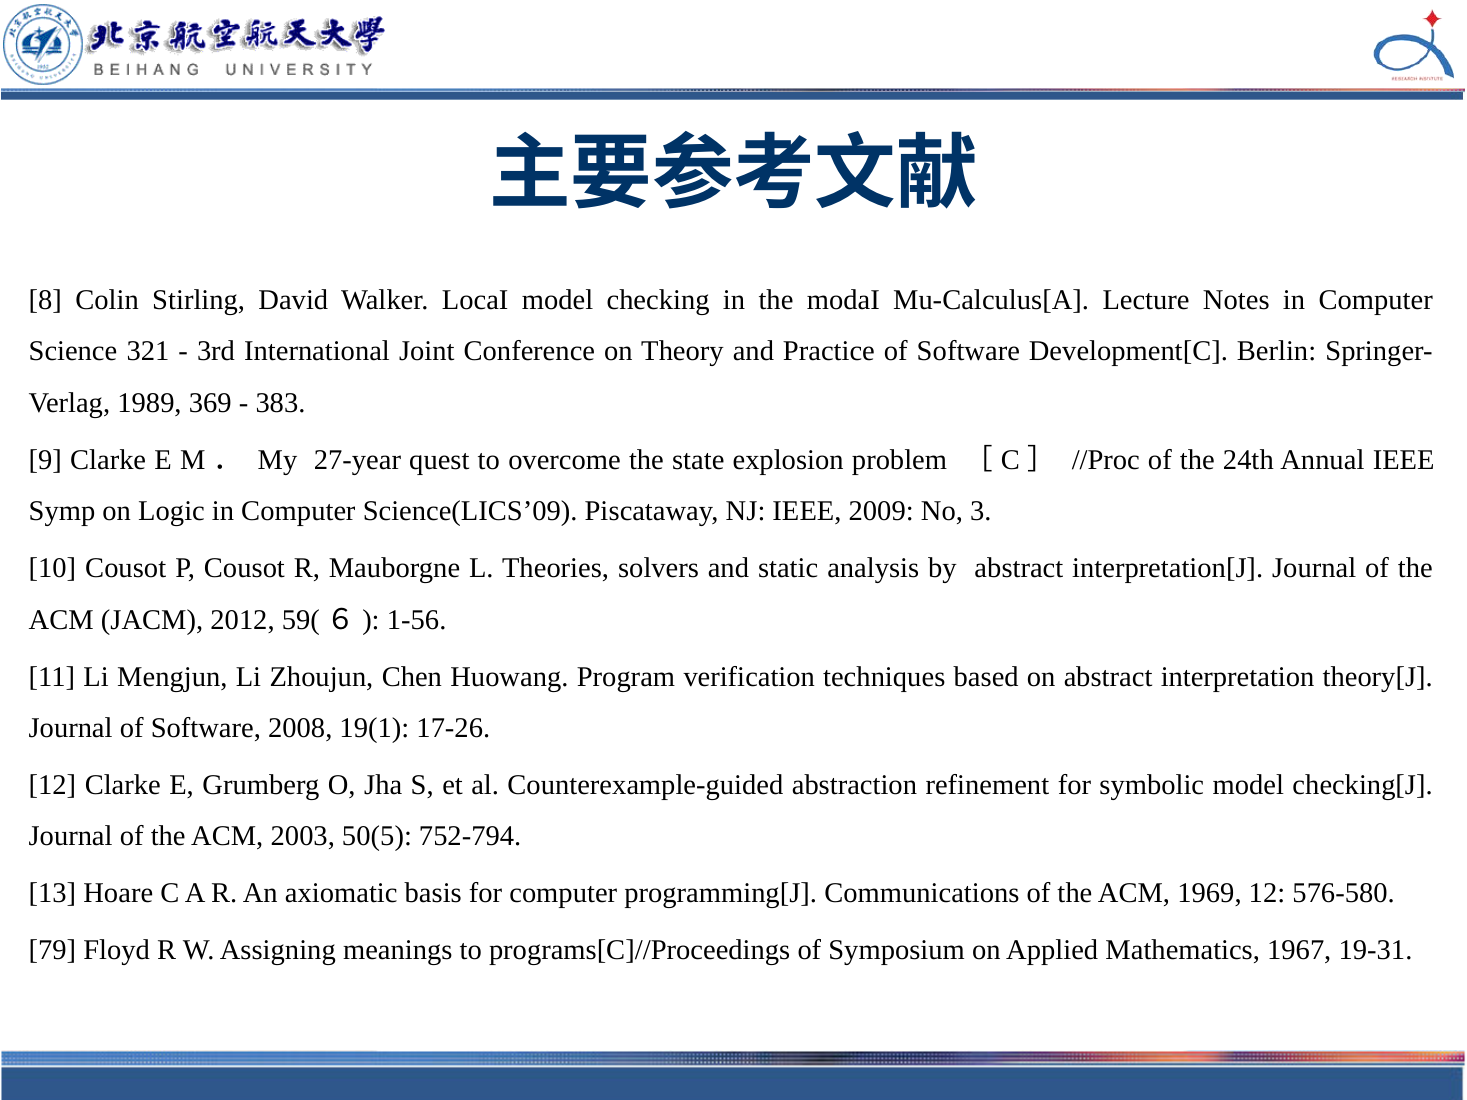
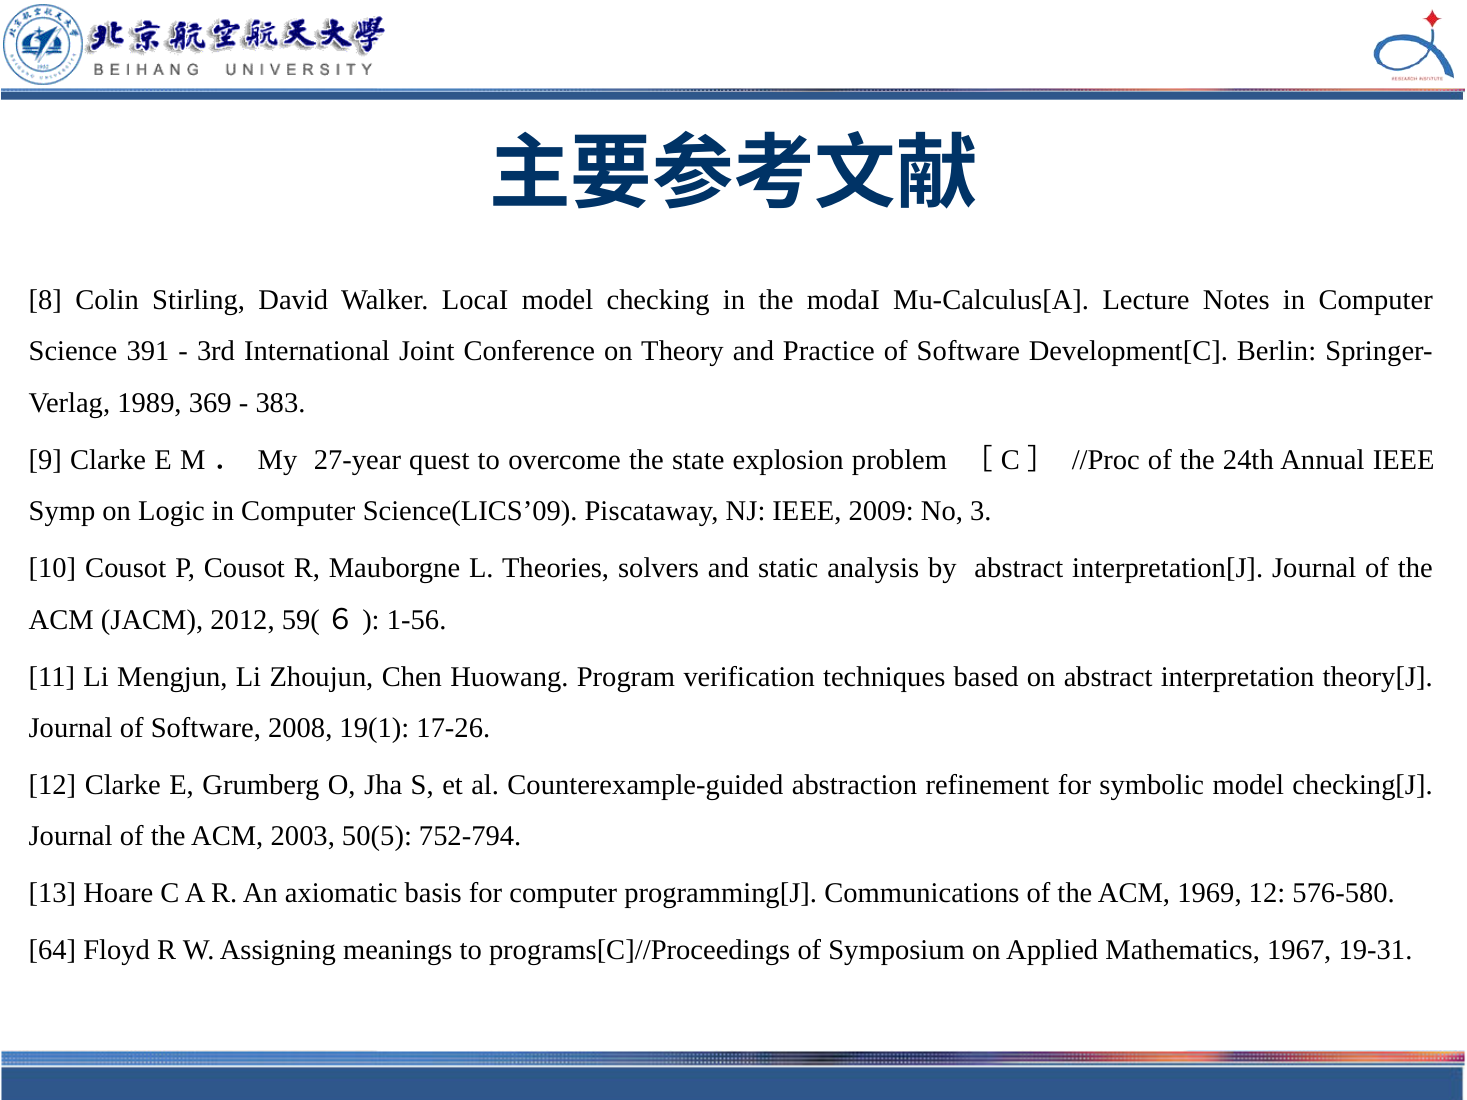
321: 321 -> 391
79: 79 -> 64
